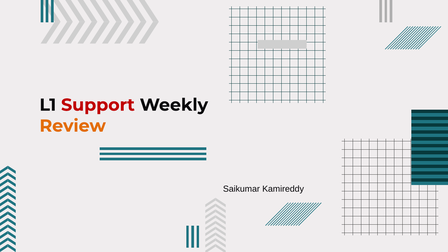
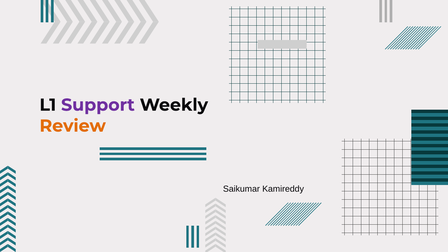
Support colour: red -> purple
